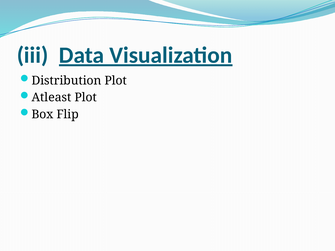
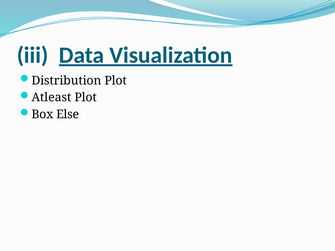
Flip: Flip -> Else
